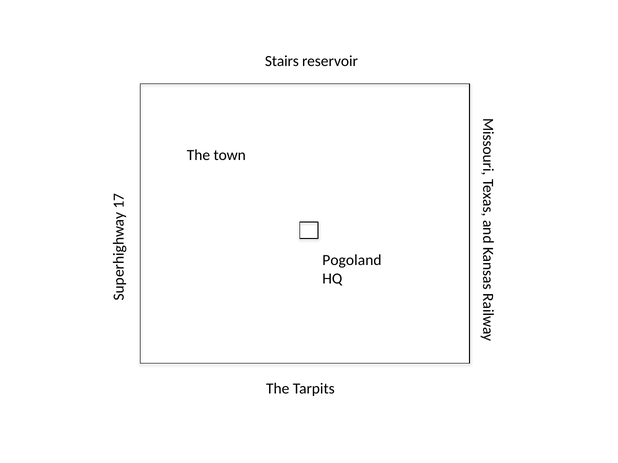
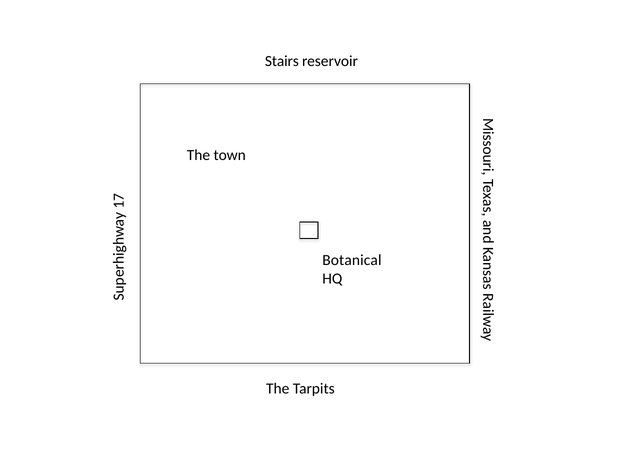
Pogoland: Pogoland -> Botanical
